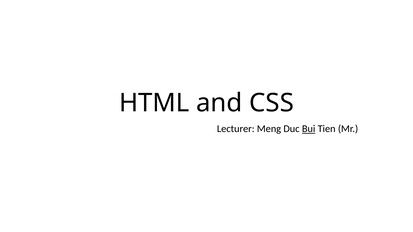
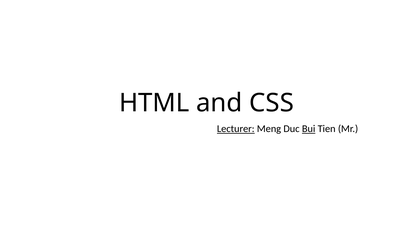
Lecturer underline: none -> present
